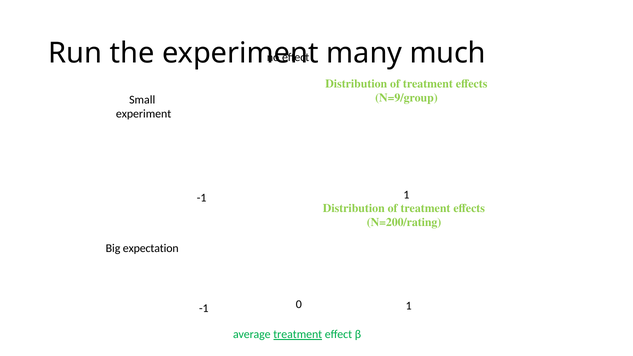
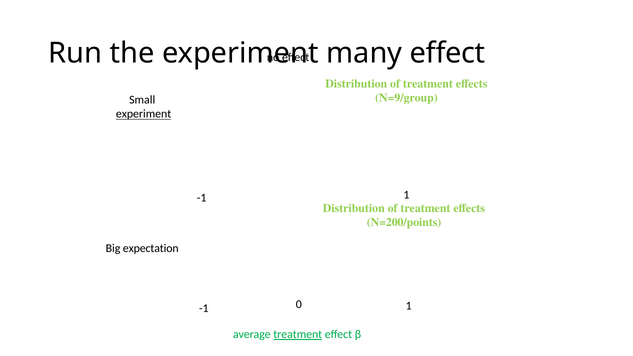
many much: much -> effect
experiment at (144, 114) underline: none -> present
N=200/rating: N=200/rating -> N=200/points
